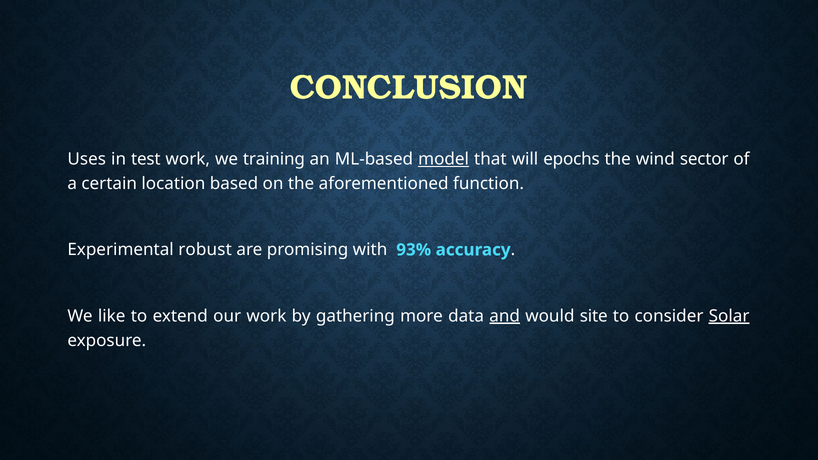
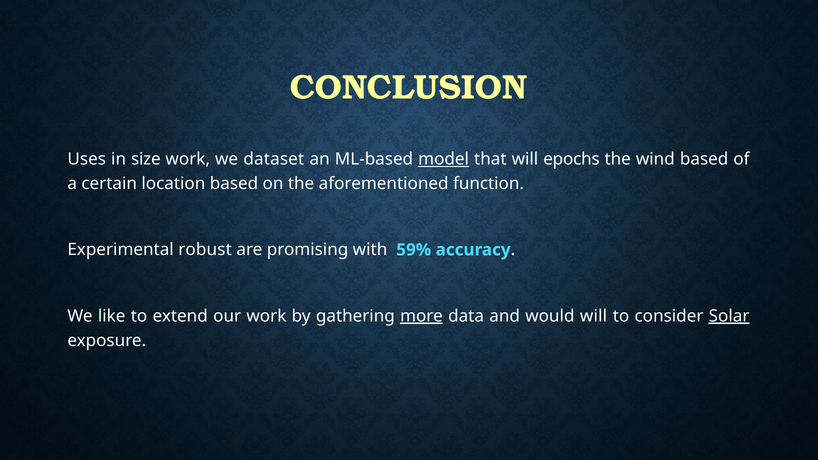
test: test -> size
training: training -> dataset
wind sector: sector -> based
93%: 93% -> 59%
more underline: none -> present
and underline: present -> none
would site: site -> will
